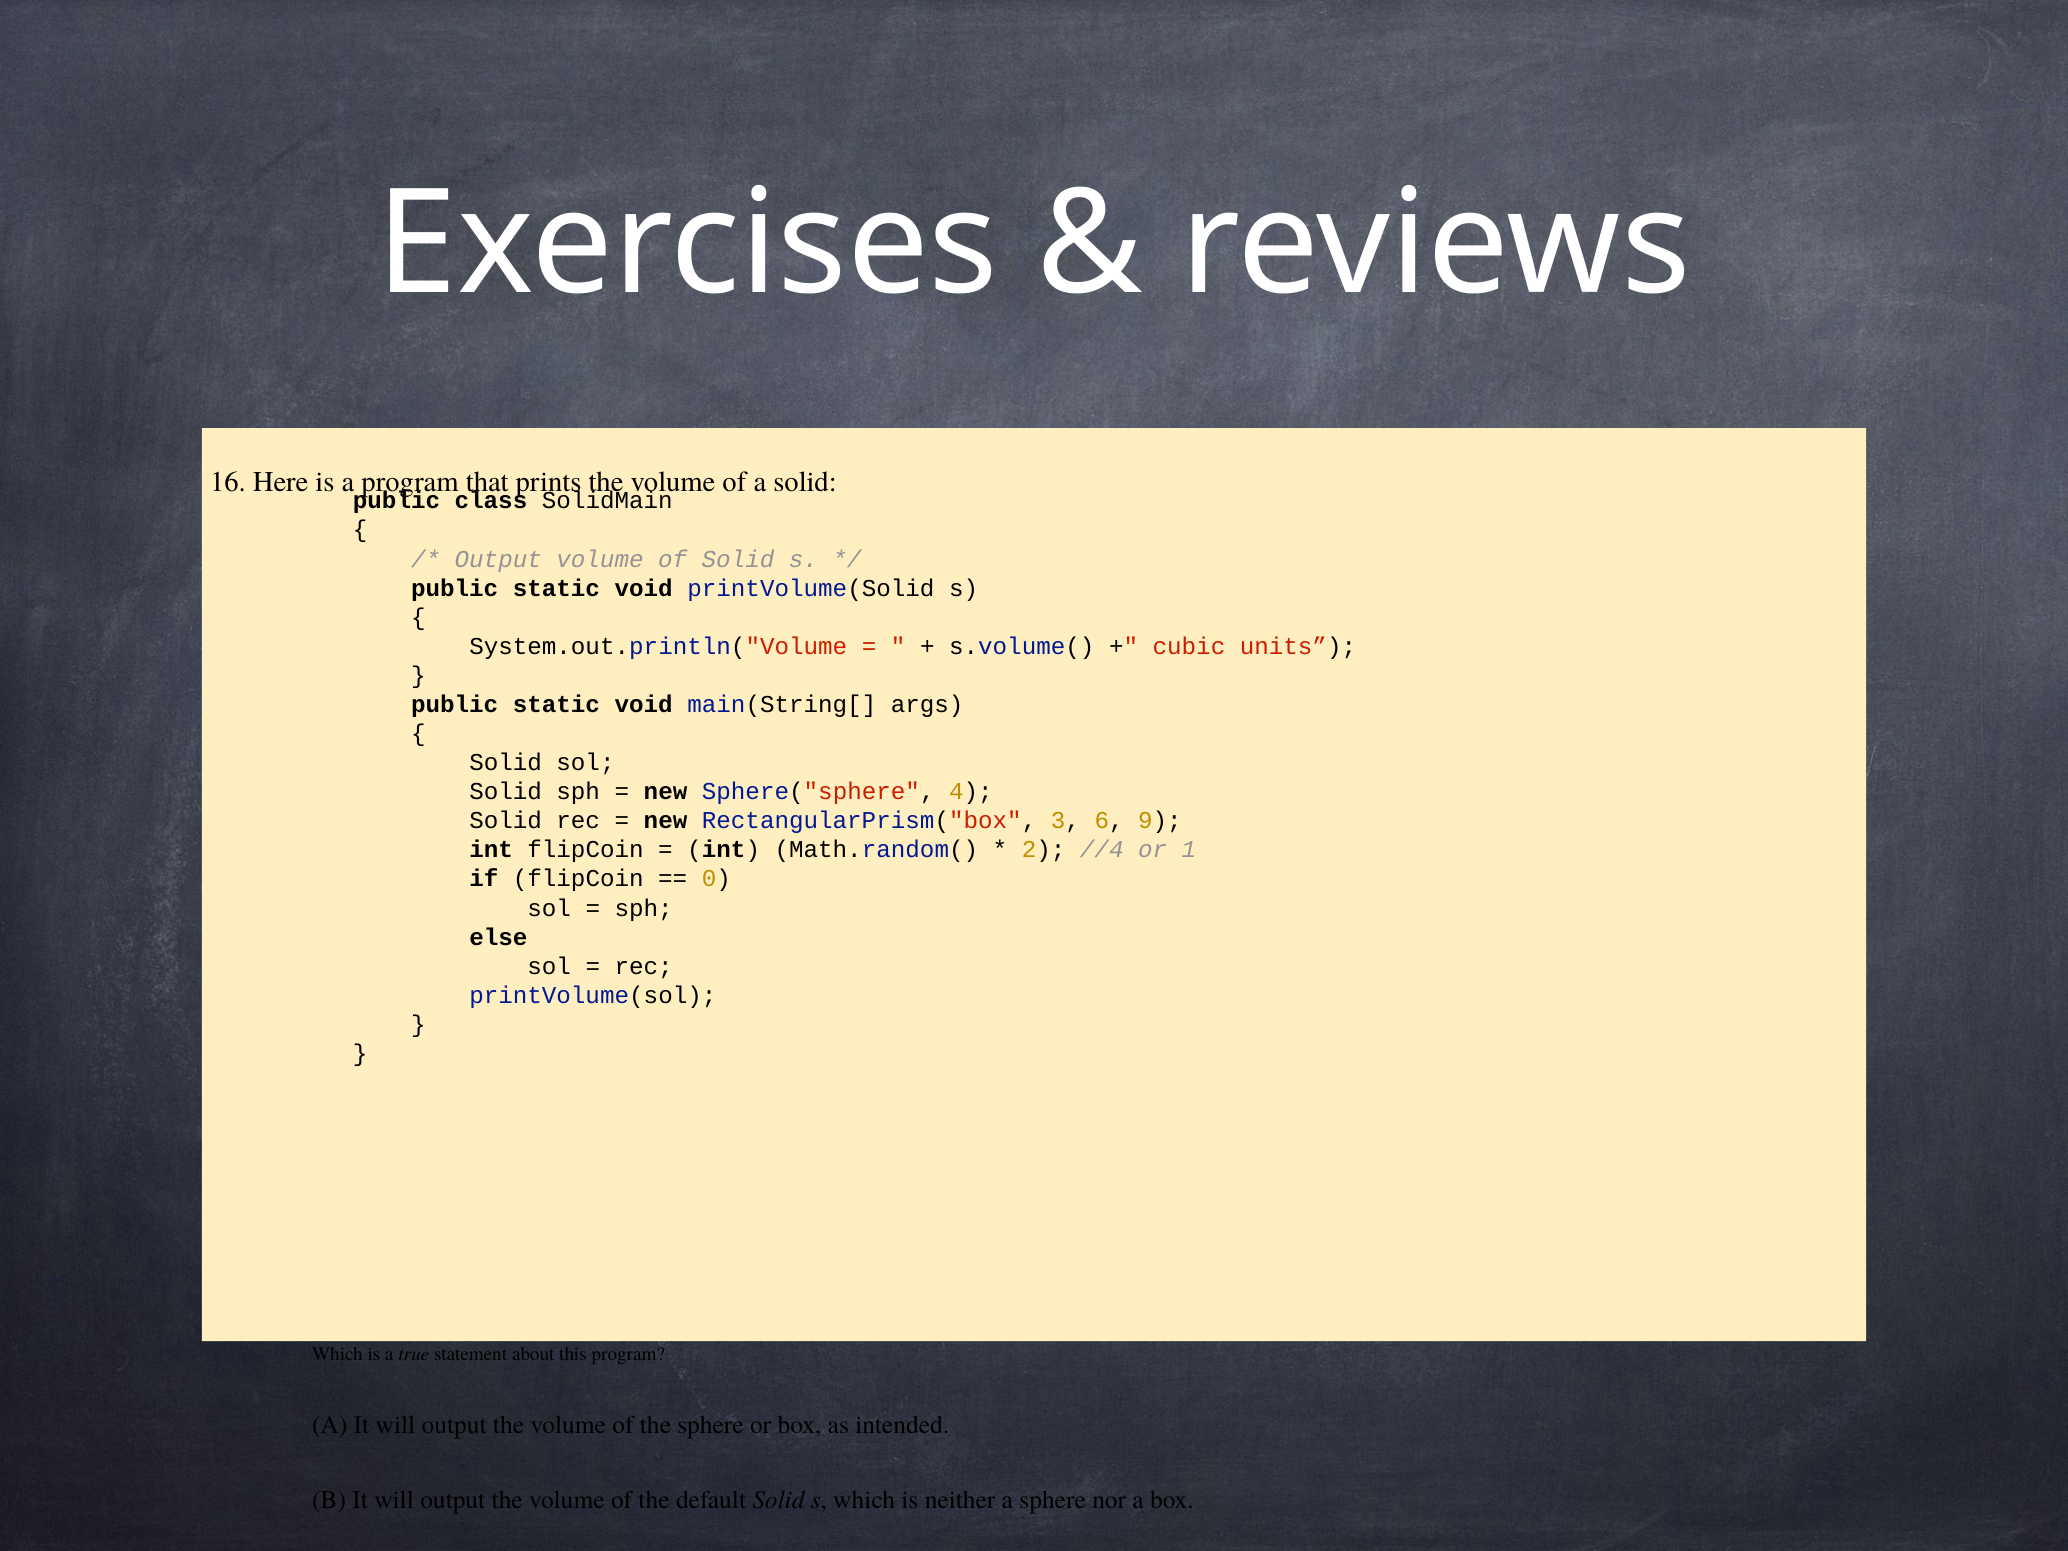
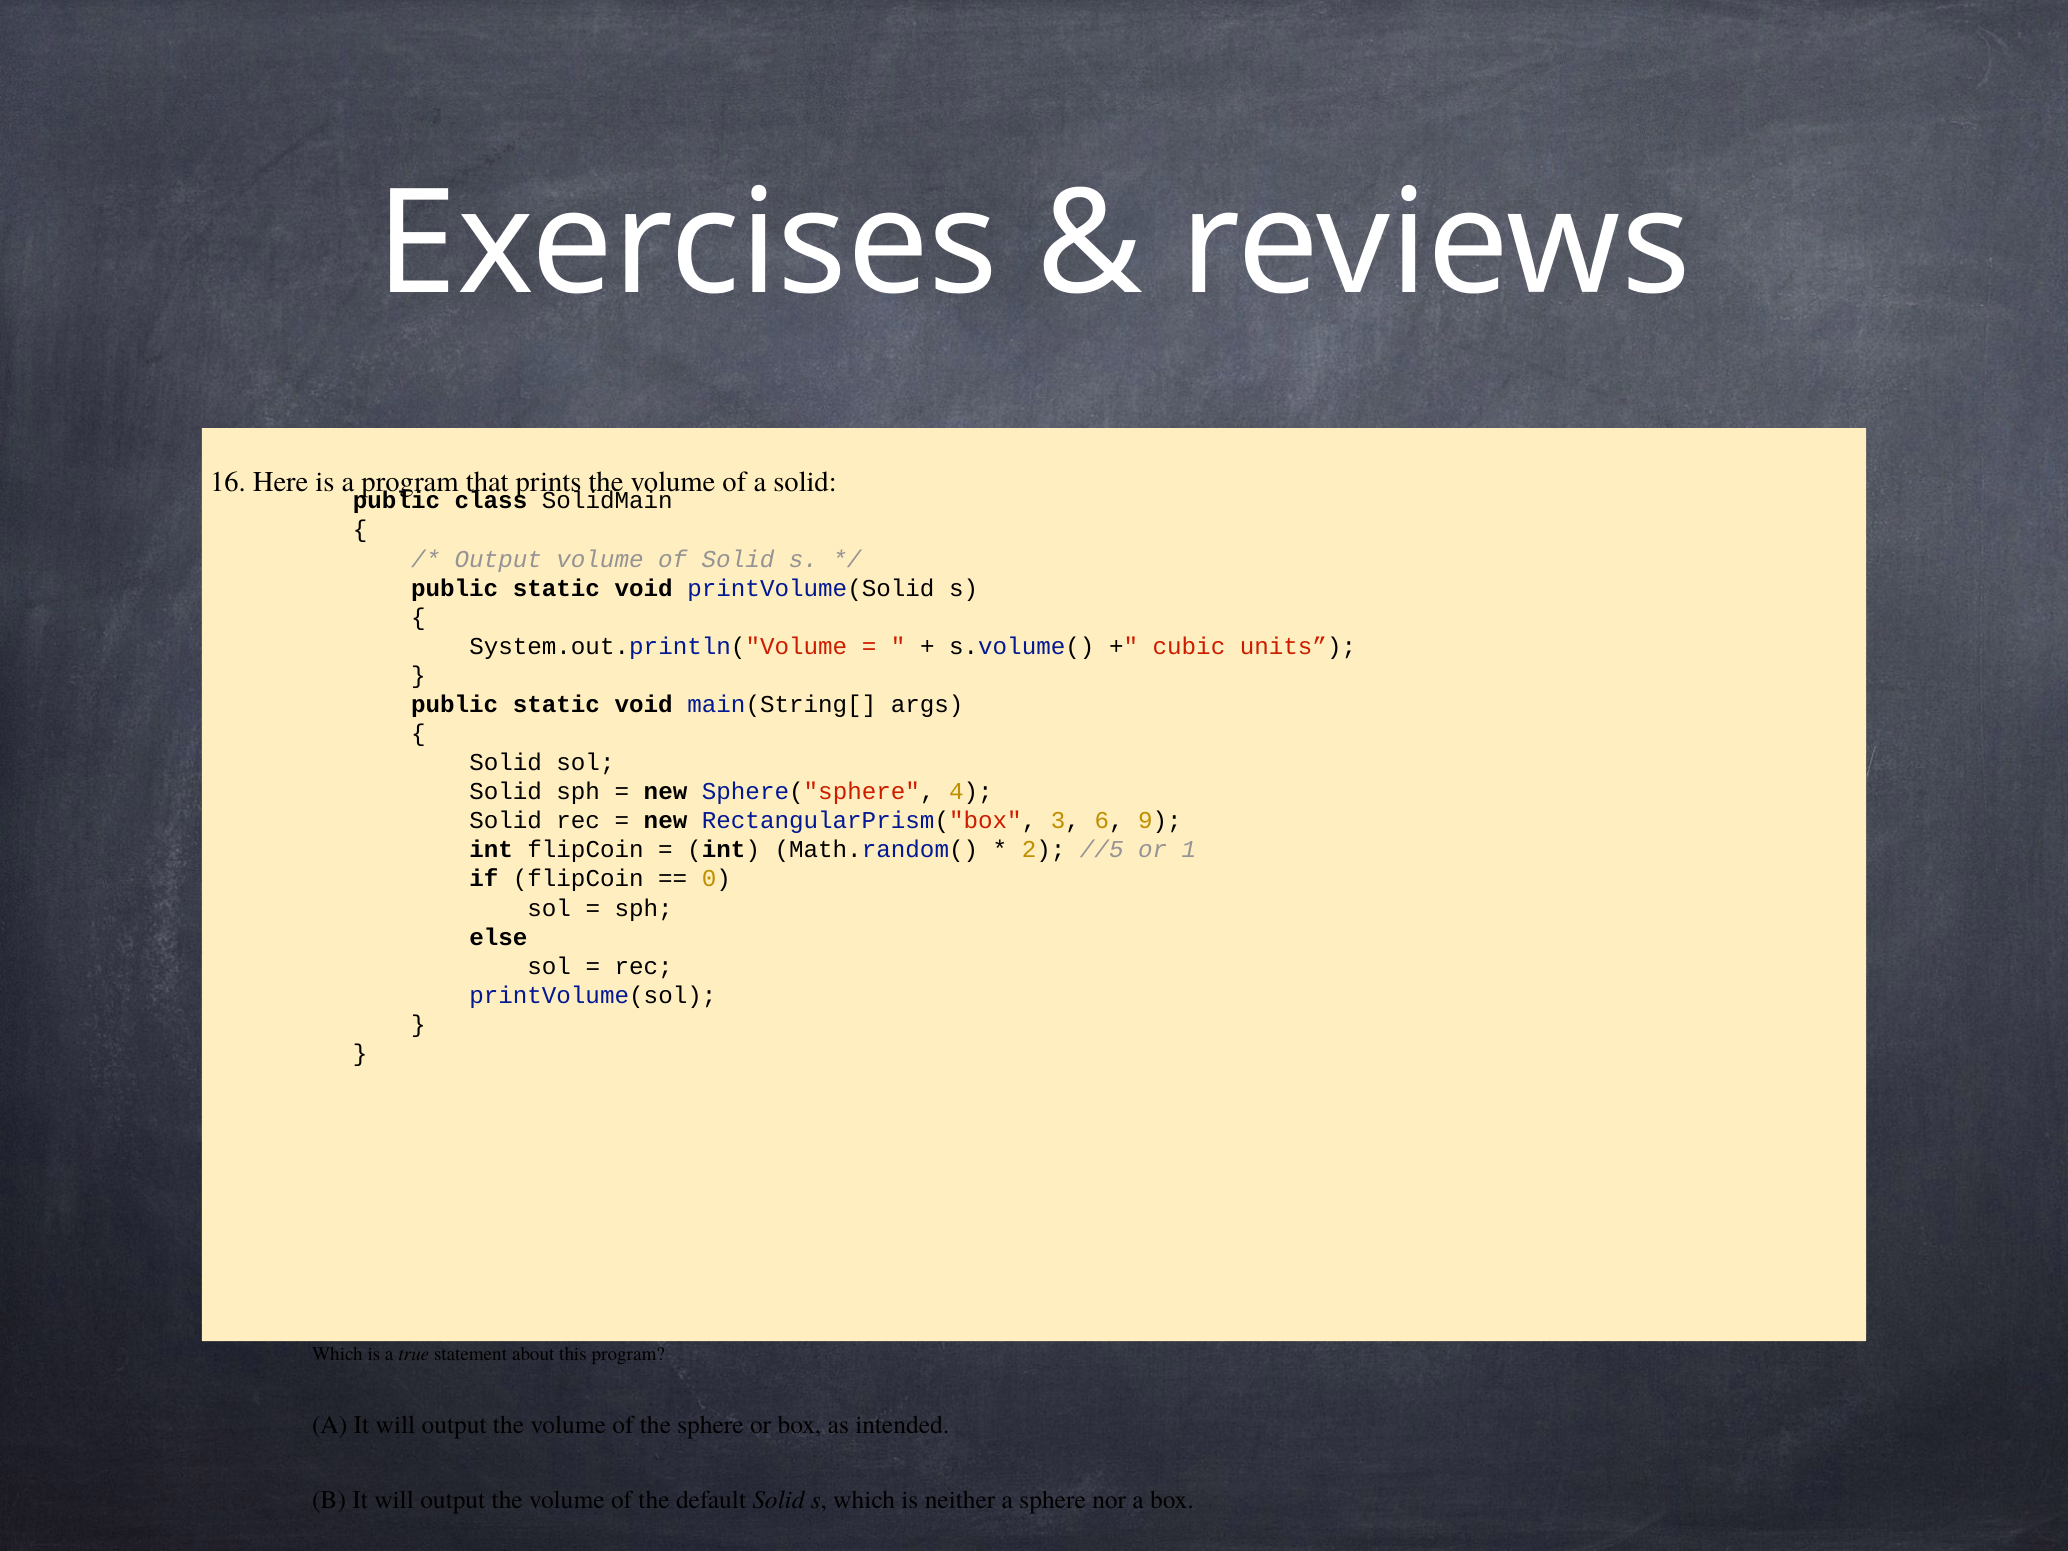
//4: //4 -> //5
